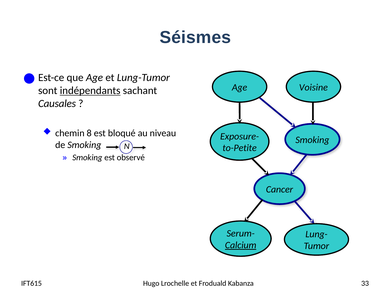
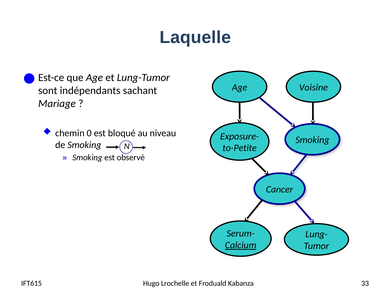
Séismes: Séismes -> Laquelle
indépendants underline: present -> none
Causales: Causales -> Mariage
8: 8 -> 0
